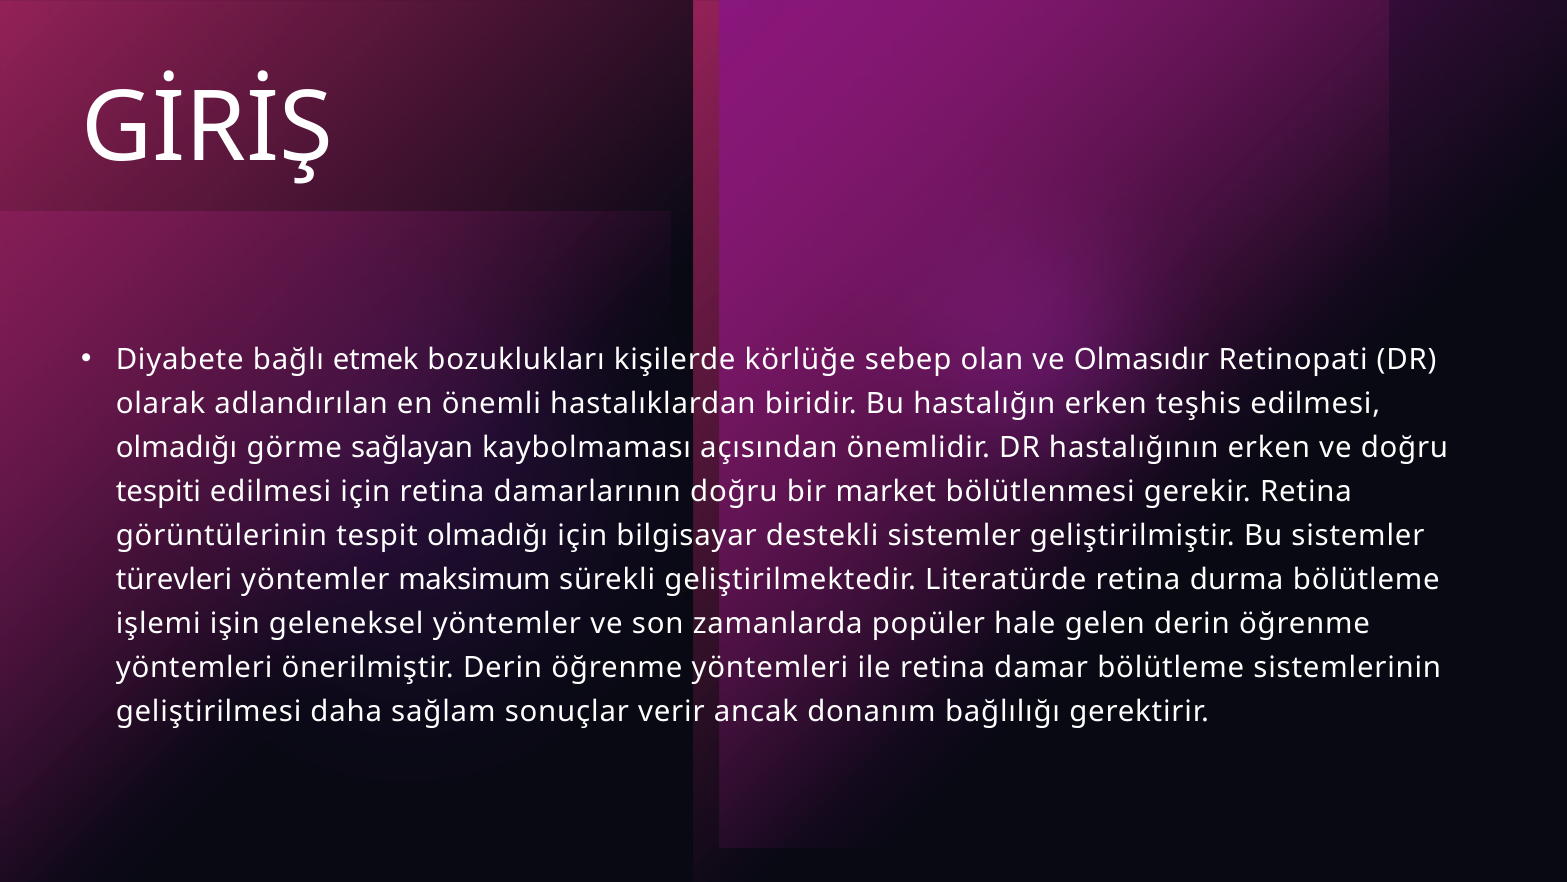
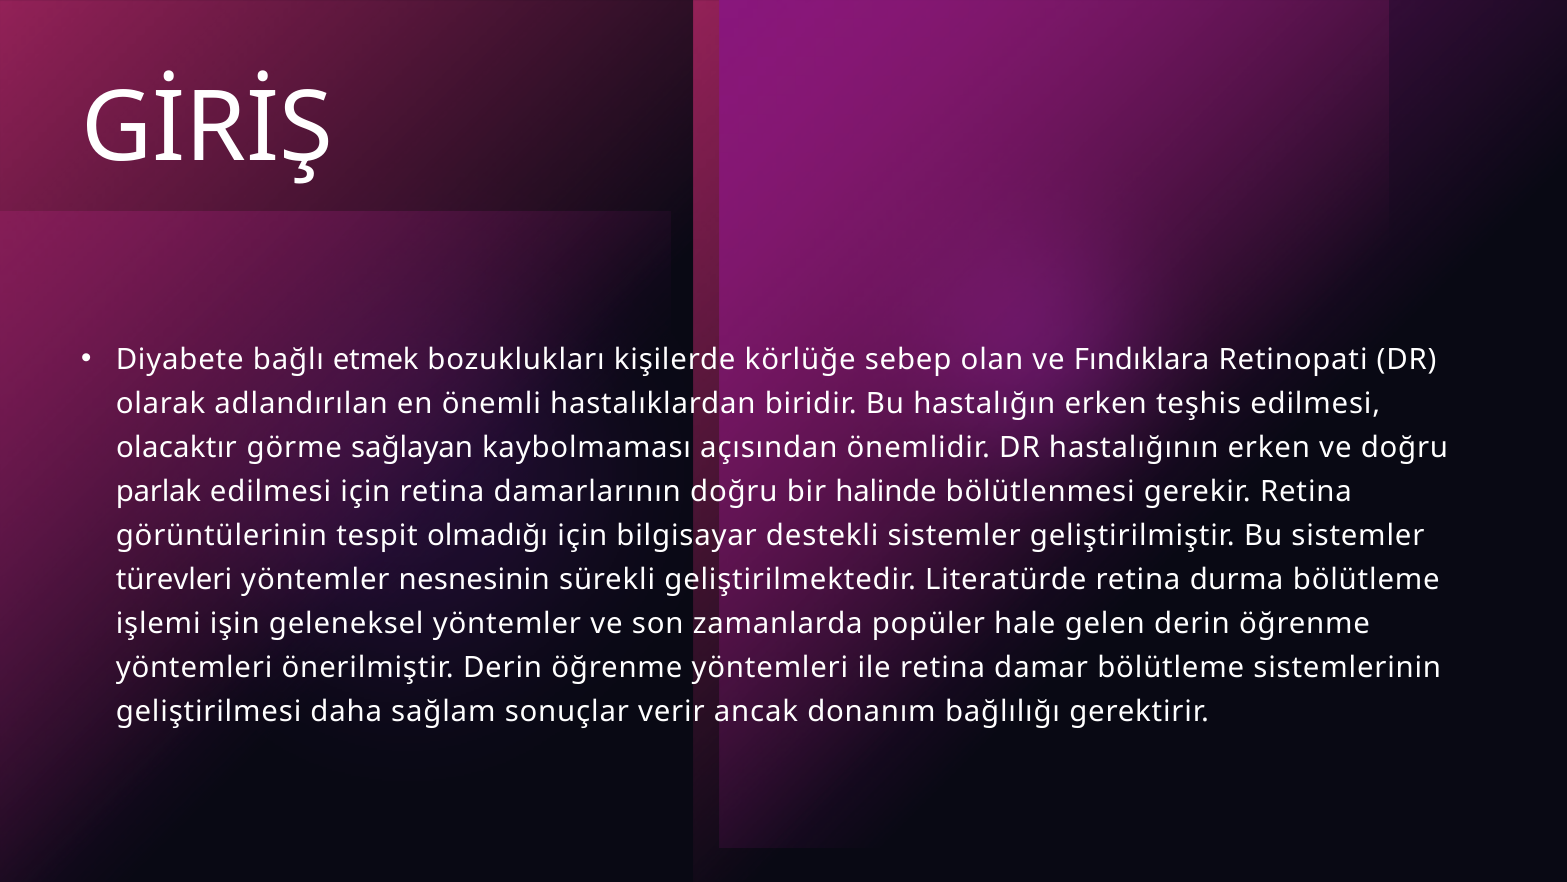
Olmasıdır: Olmasıdır -> Fındıklara
olmadığı at (177, 447): olmadığı -> olacaktır
tespiti: tespiti -> parlak
market: market -> halinde
maksimum: maksimum -> nesnesinin
